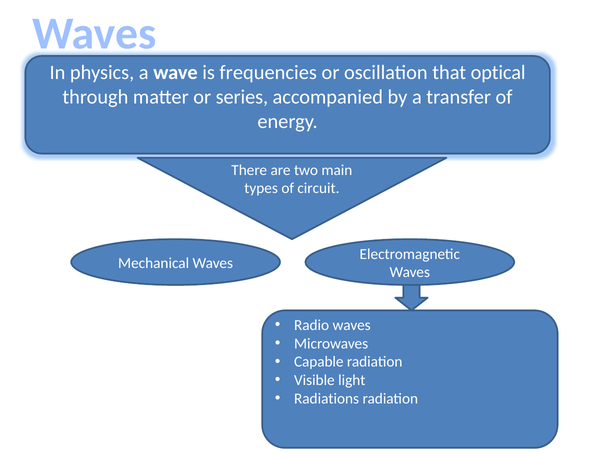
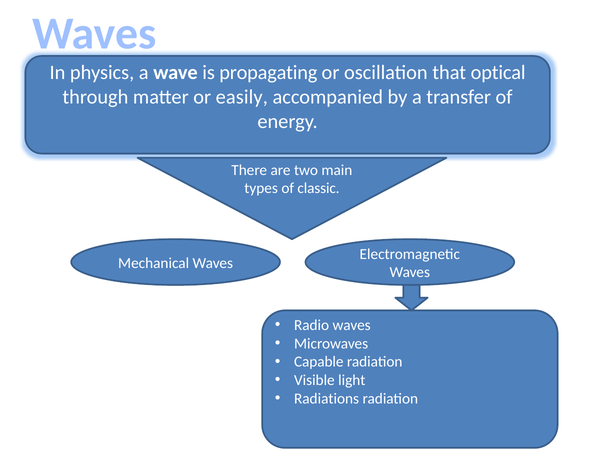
frequencies: frequencies -> propagating
series: series -> easily
circuit: circuit -> classic
